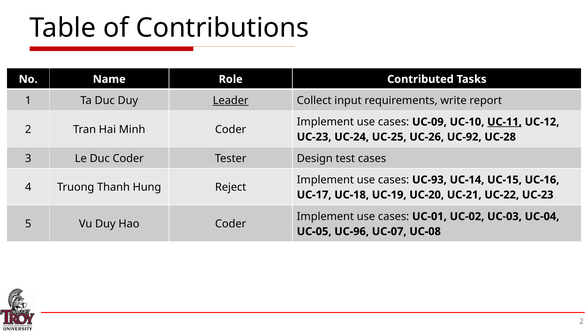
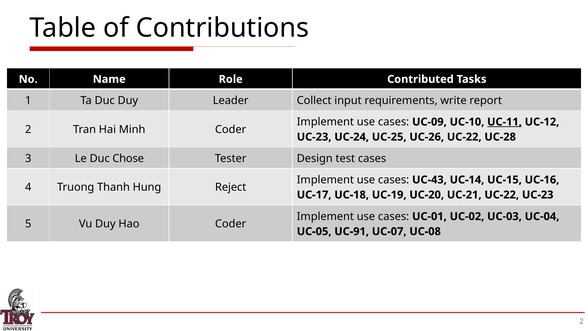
Leader underline: present -> none
UC-26 UC-92: UC-92 -> UC-22
Duc Coder: Coder -> Chose
UC-93: UC-93 -> UC-43
UC-96: UC-96 -> UC-91
